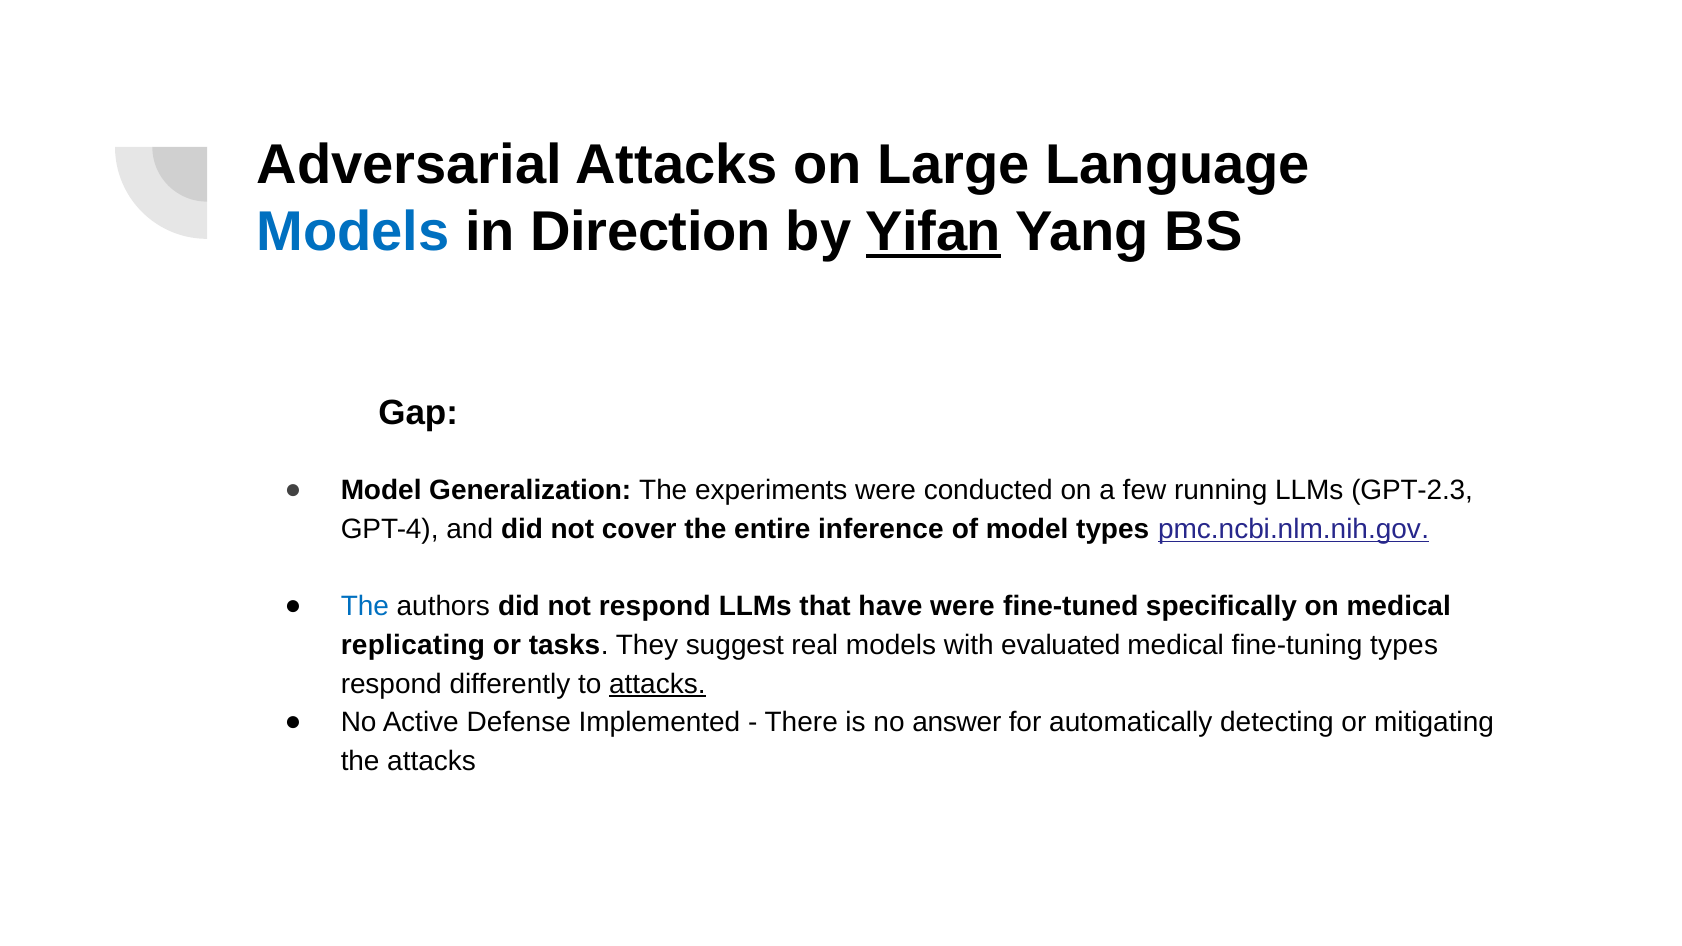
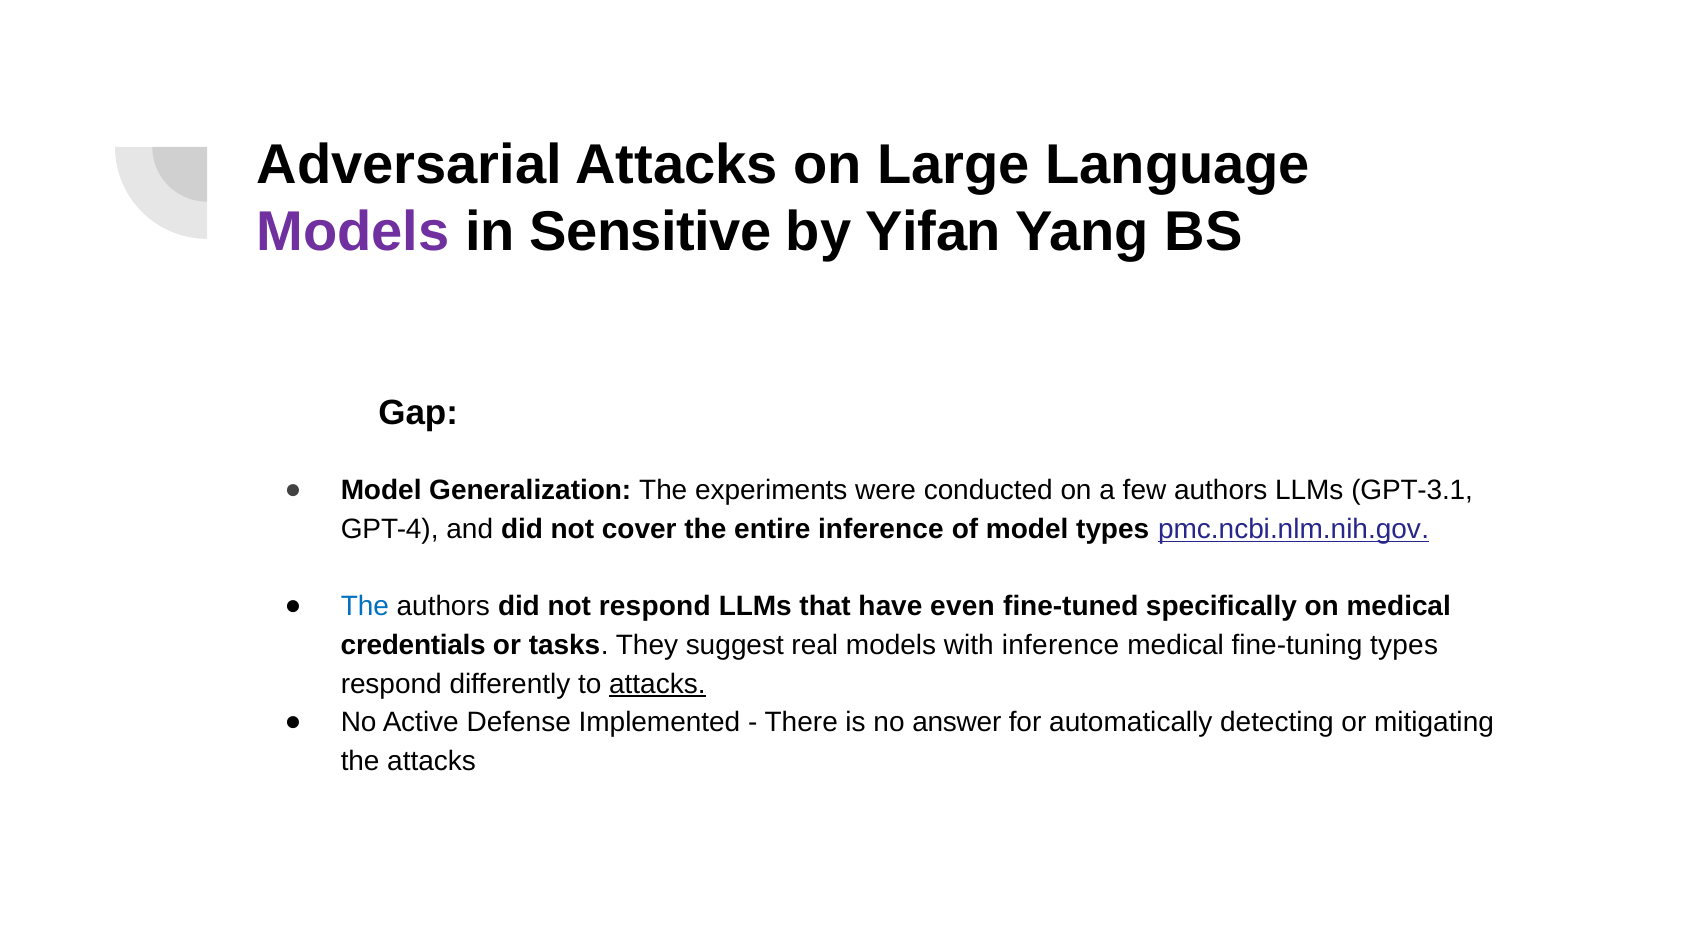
Models at (353, 232) colour: blue -> purple
Direction: Direction -> Sensitive
Yifan underline: present -> none
few running: running -> authors
GPT-2.3: GPT-2.3 -> GPT-3.1
have were: were -> even
replicating: replicating -> credentials
with evaluated: evaluated -> inference
